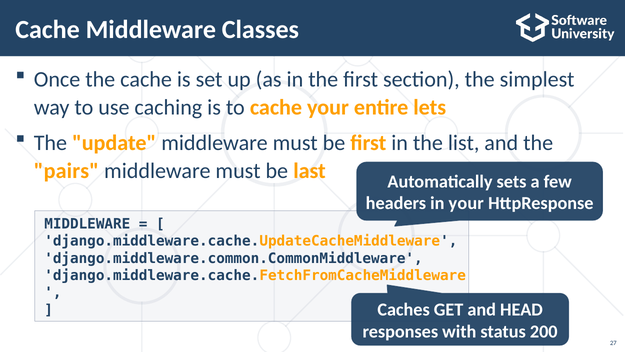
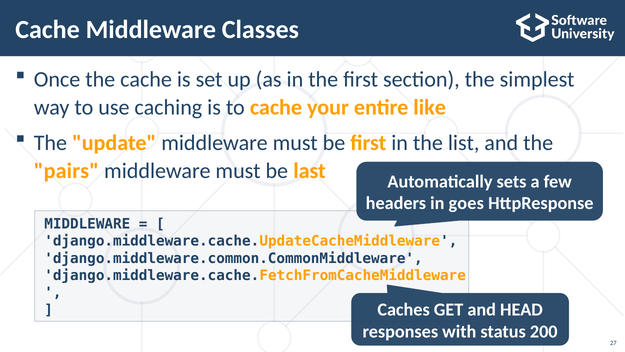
lets: lets -> like
in your: your -> goes
